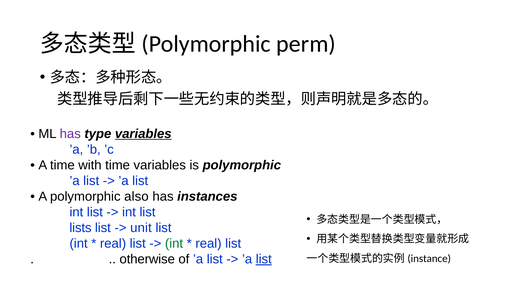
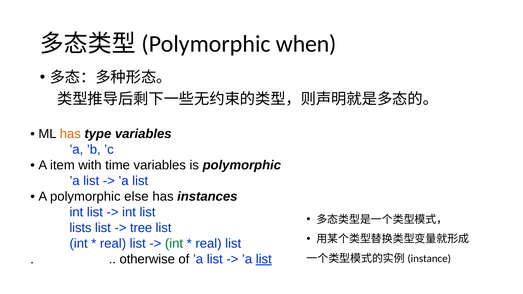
perm: perm -> when
has at (70, 134) colour: purple -> orange
variables at (143, 134) underline: present -> none
A time: time -> item
also: also -> else
unit: unit -> tree
